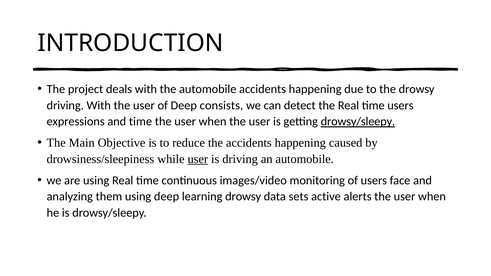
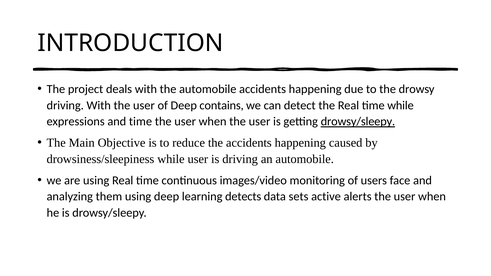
consists: consists -> contains
time users: users -> while
user at (198, 159) underline: present -> none
learning drowsy: drowsy -> detects
